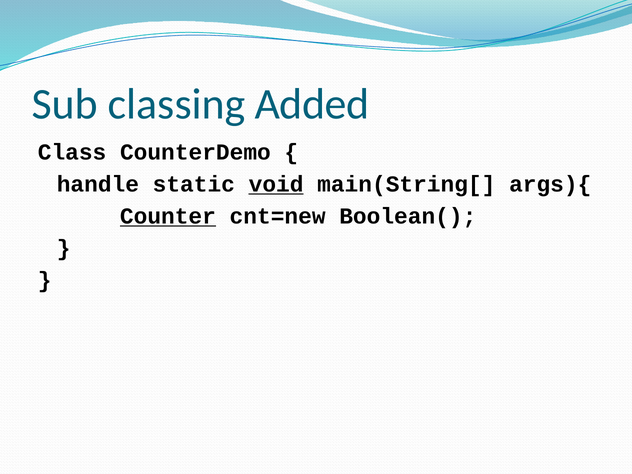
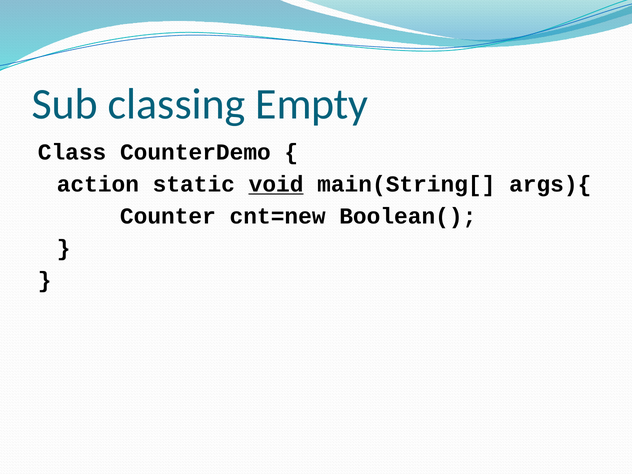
Added: Added -> Empty
handle: handle -> action
Counter underline: present -> none
